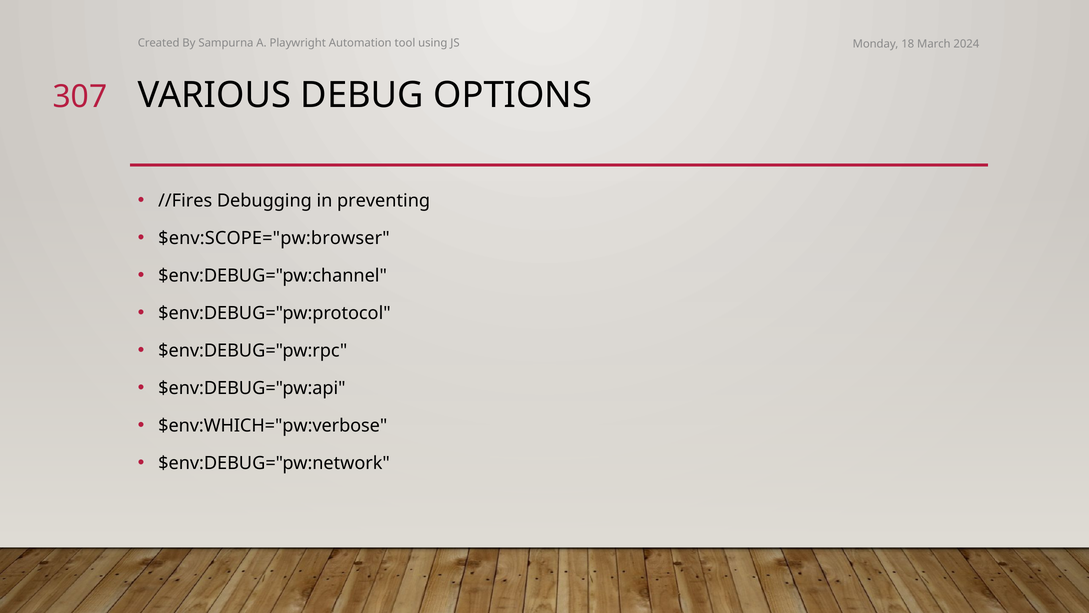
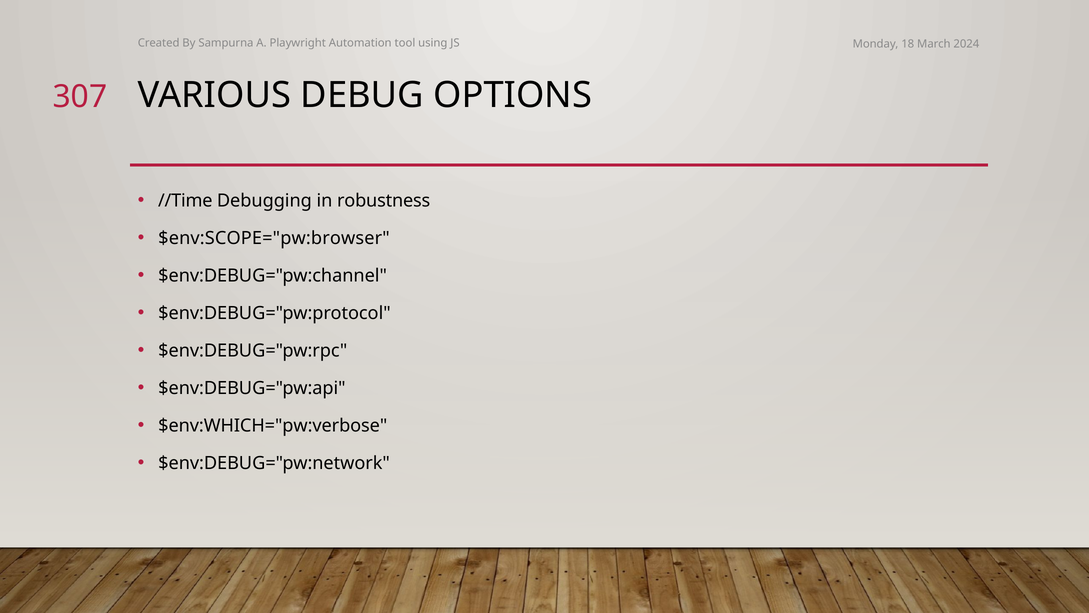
//Fires: //Fires -> //Time
preventing: preventing -> robustness
